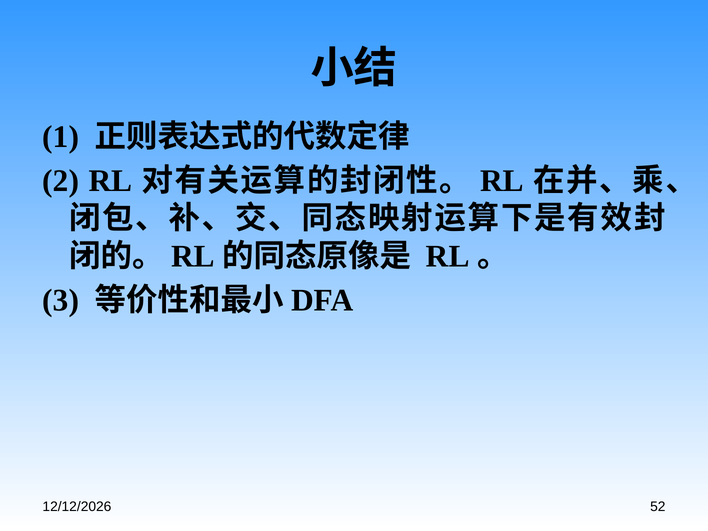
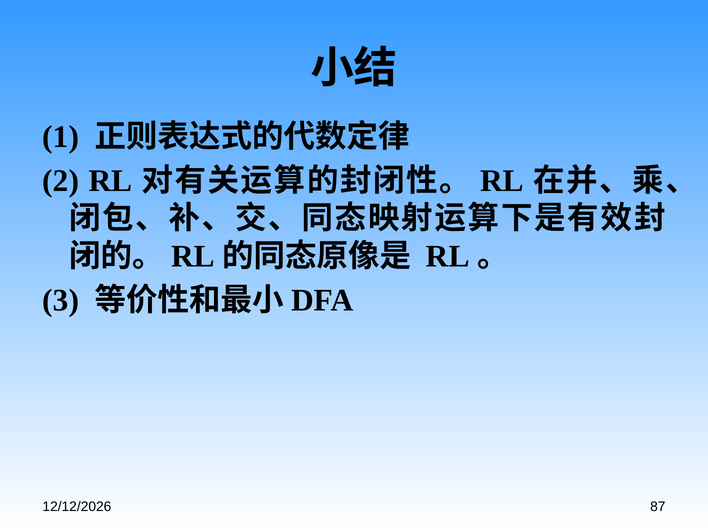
52: 52 -> 87
